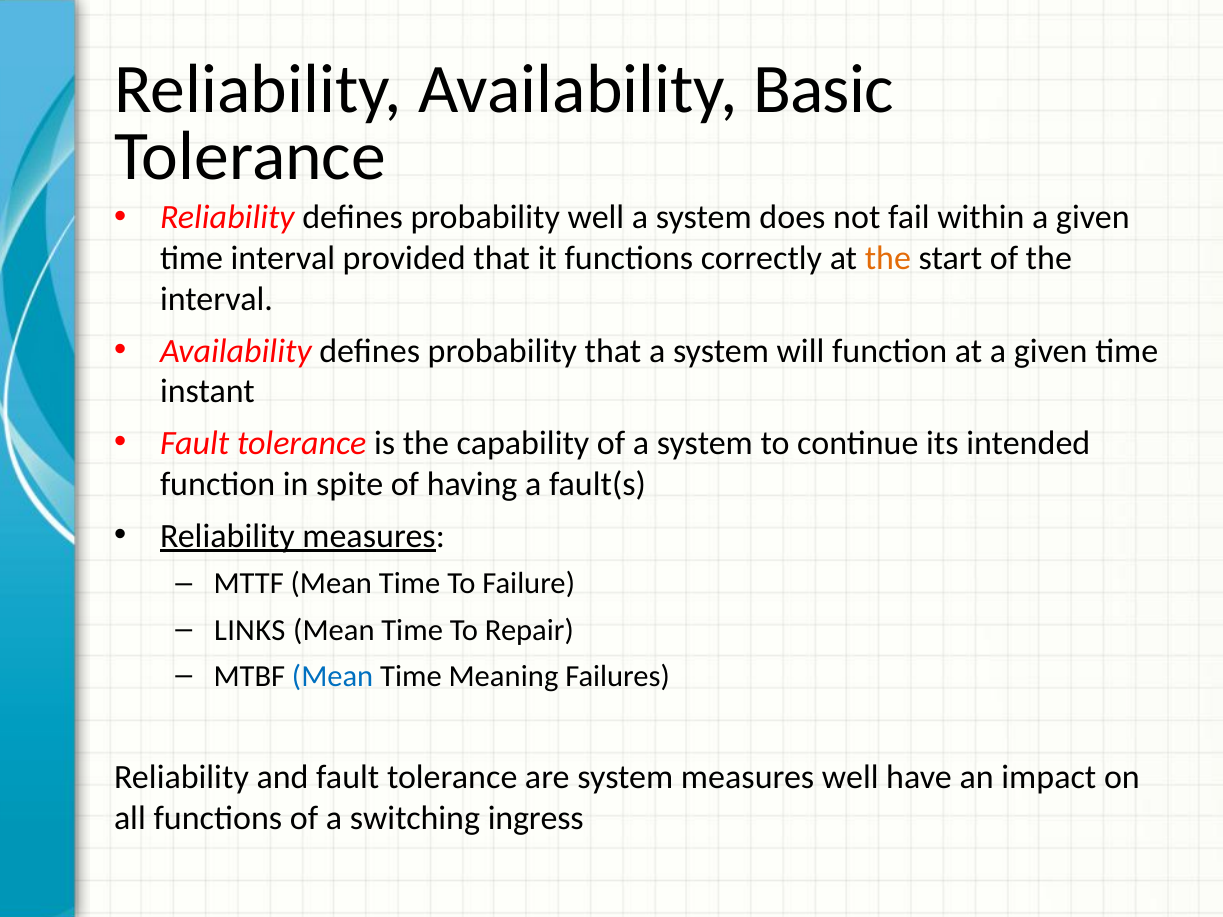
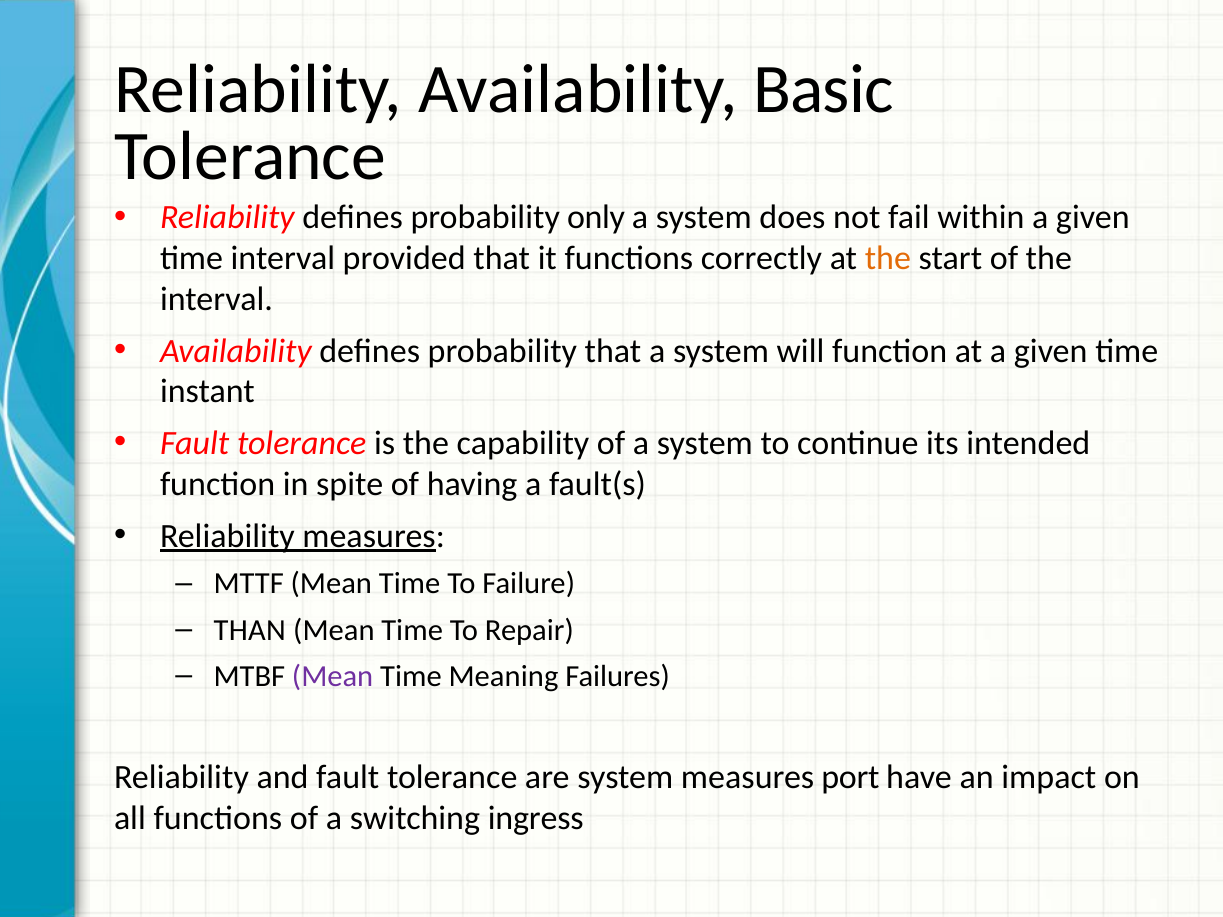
probability well: well -> only
LINKS: LINKS -> THAN
Mean at (333, 676) colour: blue -> purple
measures well: well -> port
